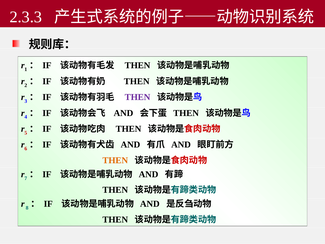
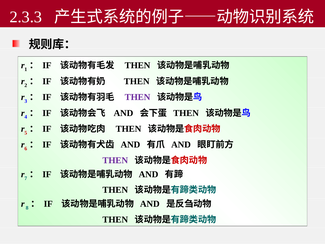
THEN at (115, 160) colour: orange -> purple
